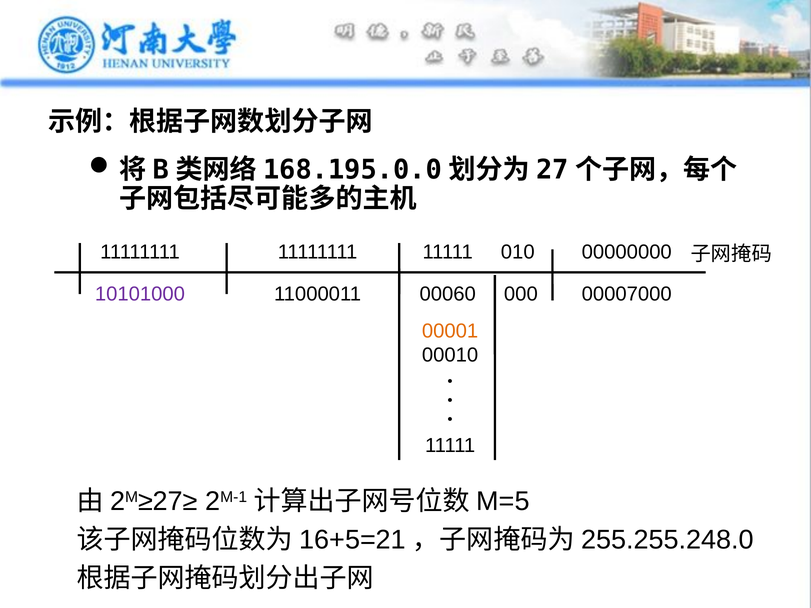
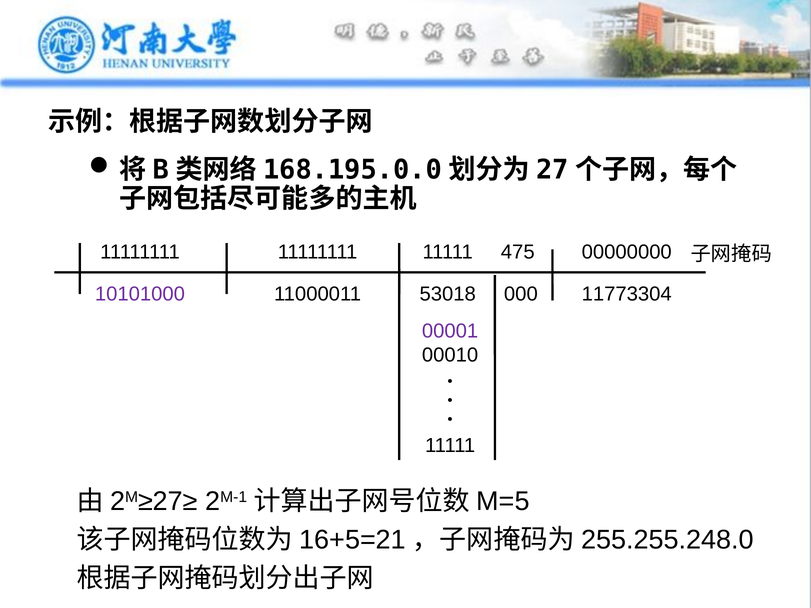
010: 010 -> 475
00060: 00060 -> 53018
00007000: 00007000 -> 11773304
00001 colour: orange -> purple
